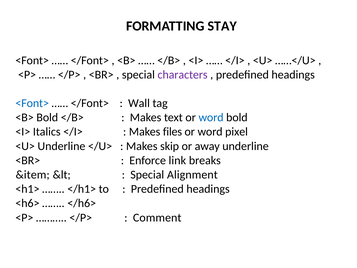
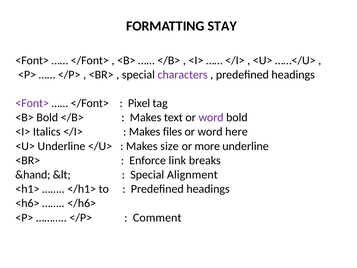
<Font> at (32, 103) colour: blue -> purple
Wall: Wall -> Pixel
word at (211, 117) colour: blue -> purple
pixel: pixel -> here
skip: skip -> size
away: away -> more
&item: &item -> &hand
